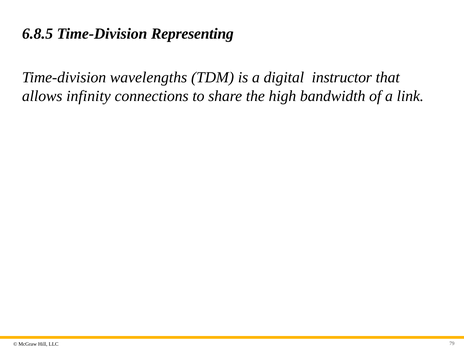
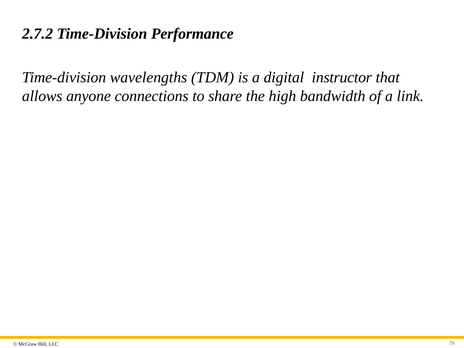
6.8.5: 6.8.5 -> 2.7.2
Representing: Representing -> Performance
infinity: infinity -> anyone
